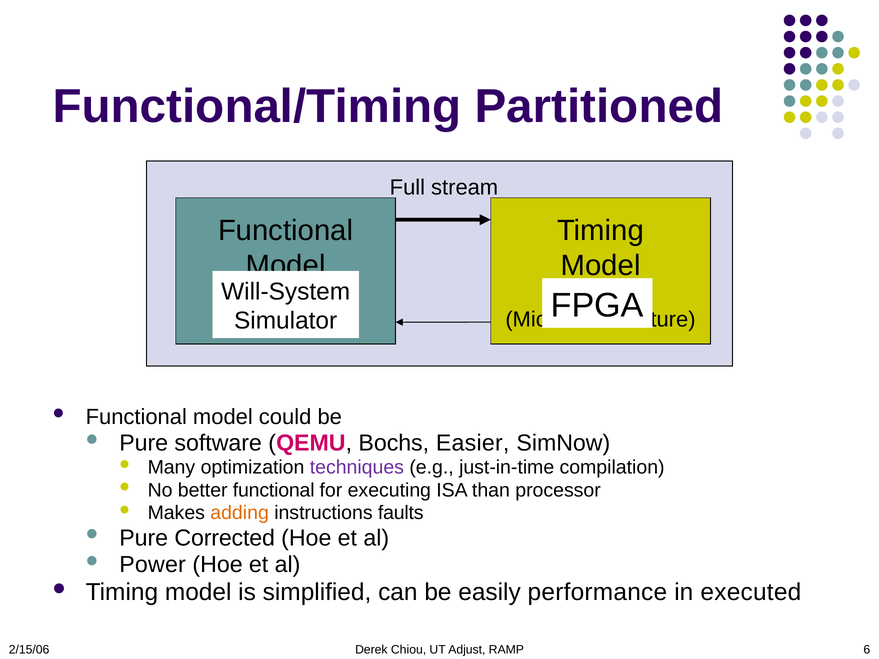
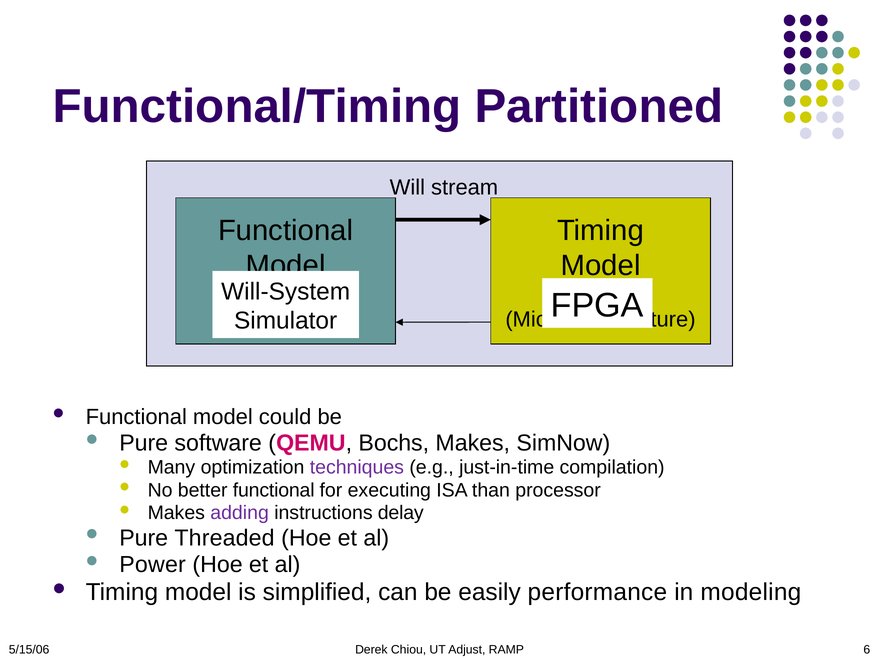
Full: Full -> Will
Bochs Easier: Easier -> Makes
adding colour: orange -> purple
faults: faults -> delay
Corrected: Corrected -> Threaded
executed: executed -> modeling
2/15/06: 2/15/06 -> 5/15/06
